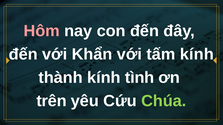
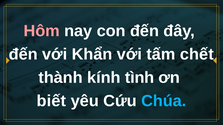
tấm kính: kính -> chết
trên: trên -> biết
Chúa colour: light green -> light blue
